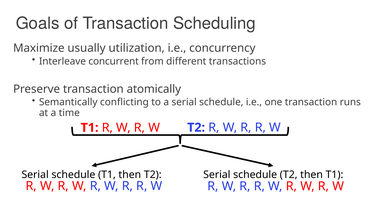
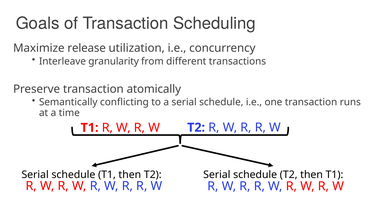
usually: usually -> release
concurrent: concurrent -> granularity
